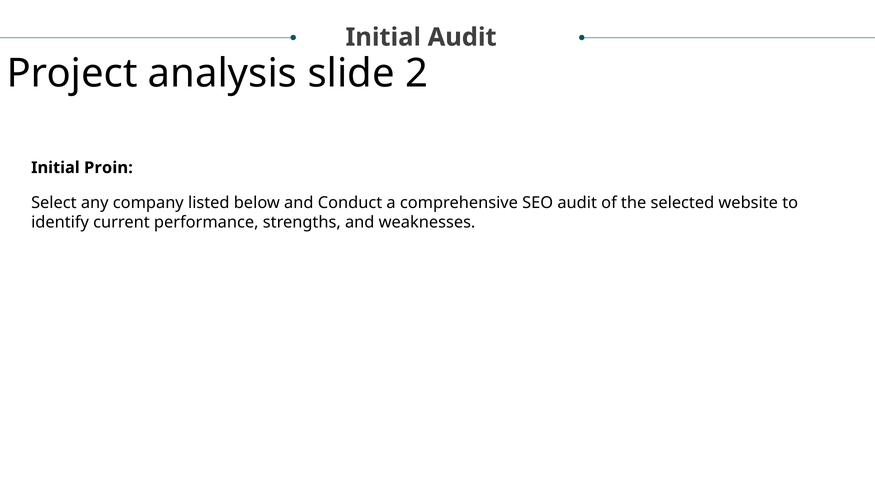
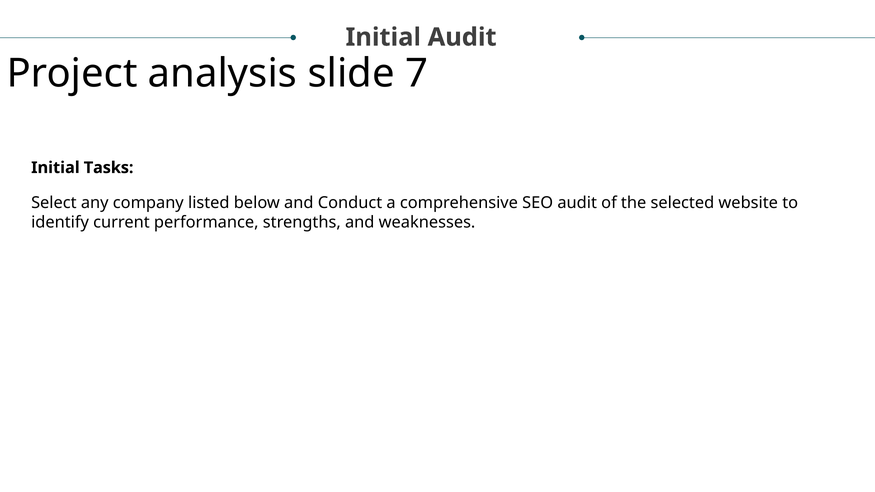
2: 2 -> 7
Initial Proin: Proin -> Tasks
